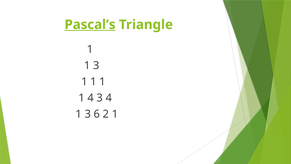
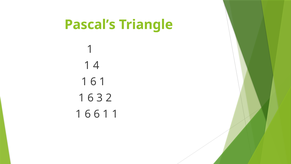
Pascal’s underline: present -> none
3 at (96, 65): 3 -> 4
1 at (93, 82): 1 -> 6
4 at (91, 98): 4 -> 6
3 4: 4 -> 2
3 at (88, 114): 3 -> 6
2 at (106, 114): 2 -> 1
